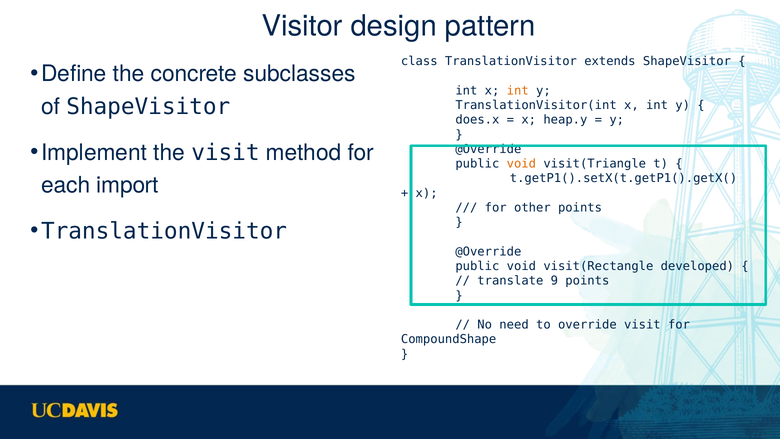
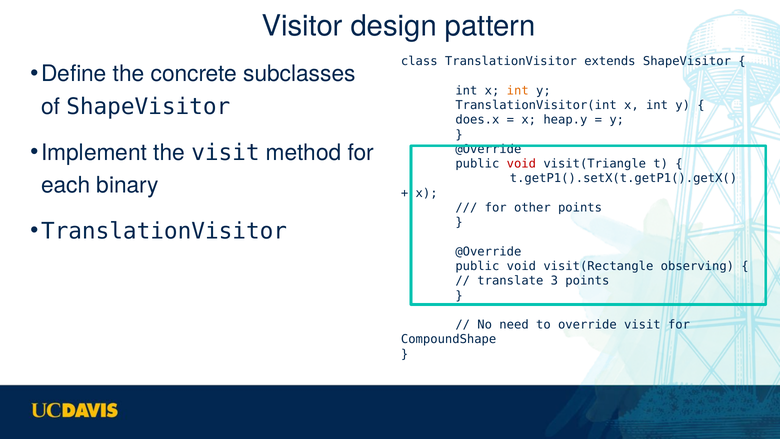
void at (521, 164) colour: orange -> red
import: import -> binary
developed: developed -> observing
9: 9 -> 3
